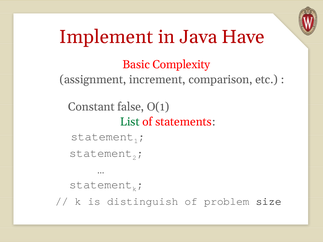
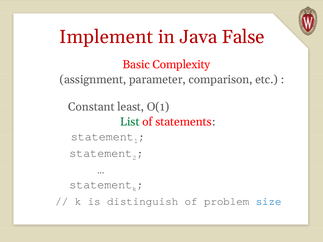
Have: Have -> False
increment: increment -> parameter
false: false -> least
size colour: black -> blue
